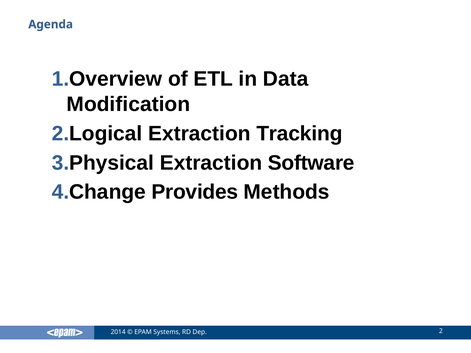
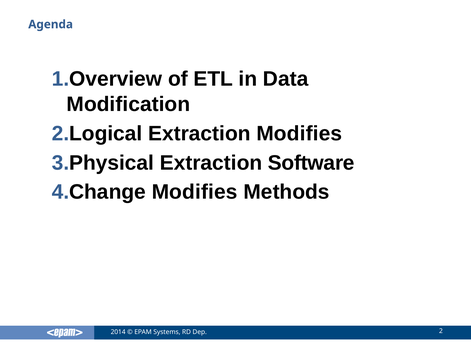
Extraction Tracking: Tracking -> Modifies
Provides at (195, 192): Provides -> Modifies
